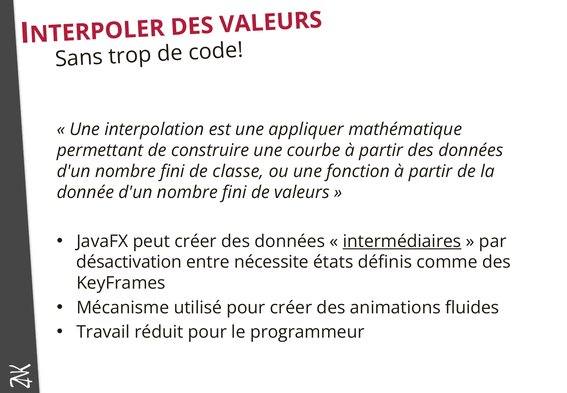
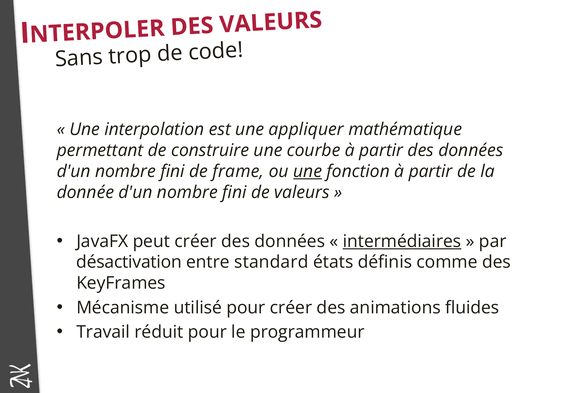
classe: classe -> frame
une at (308, 171) underline: none -> present
nécessite: nécessite -> standard
